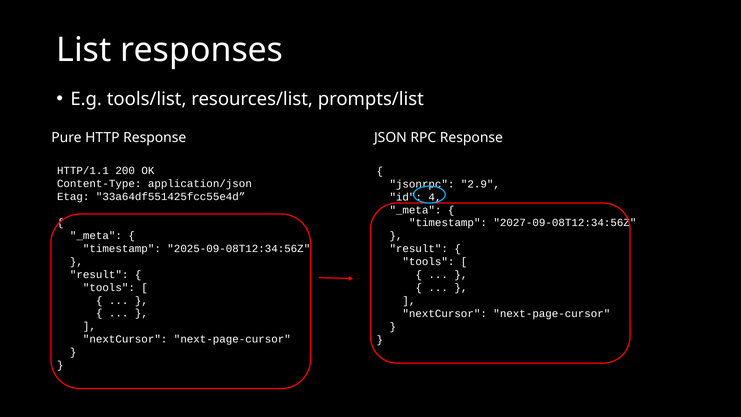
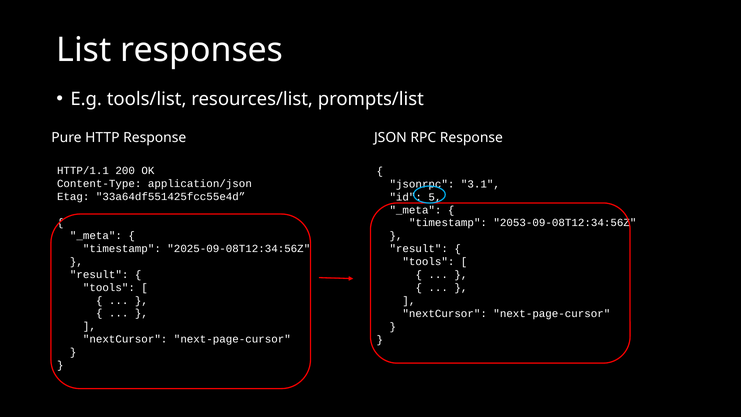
2.9: 2.9 -> 3.1
4: 4 -> 5
2027-09-08T12:34:56Z: 2027-09-08T12:34:56Z -> 2053-09-08T12:34:56Z
